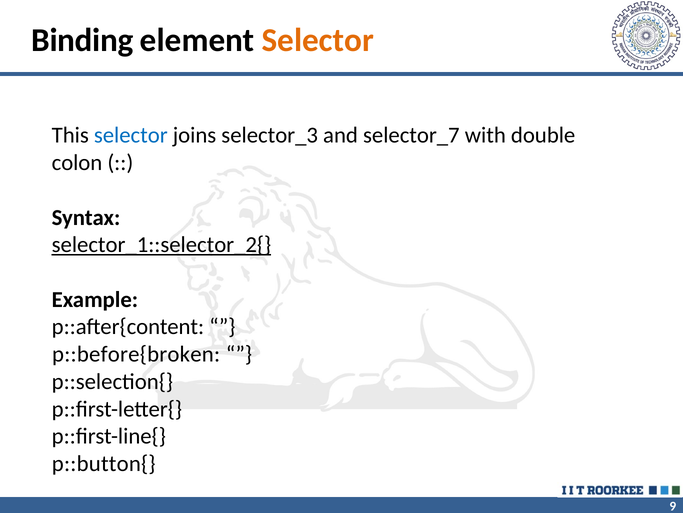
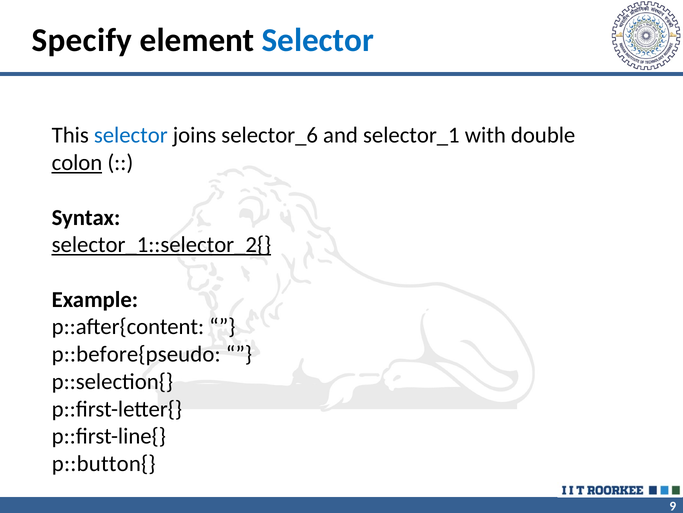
Binding: Binding -> Specify
Selector at (318, 40) colour: orange -> blue
selector_3: selector_3 -> selector_6
selector_7: selector_7 -> selector_1
colon underline: none -> present
p::before{broken: p::before{broken -> p::before{pseudo
